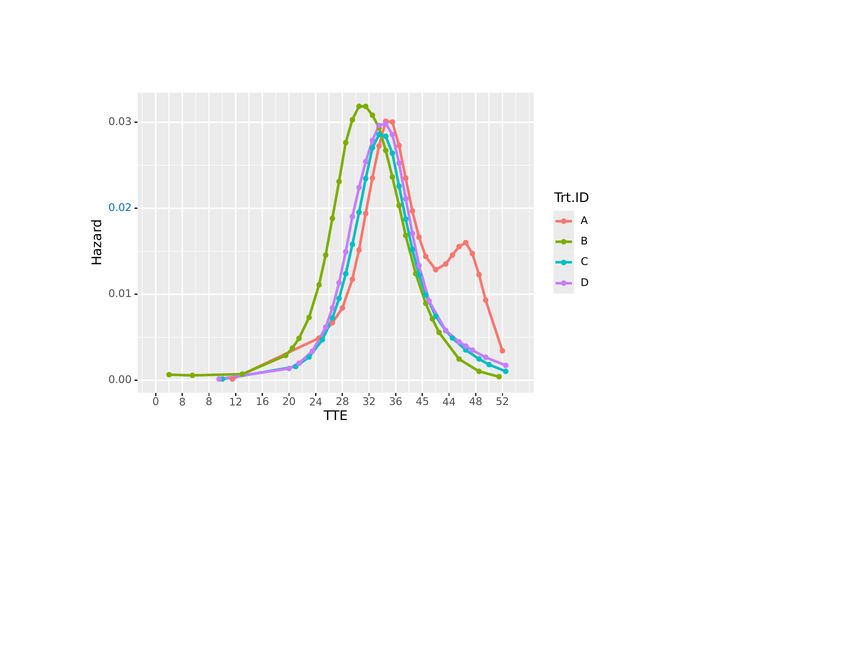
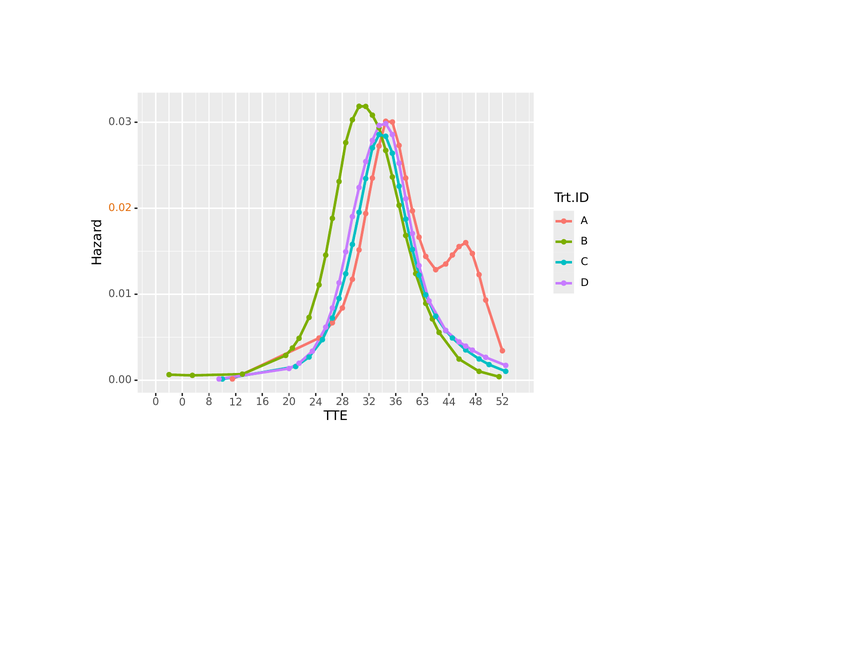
0.02 colour: blue -> orange
0 8: 8 -> 0
45: 45 -> 63
